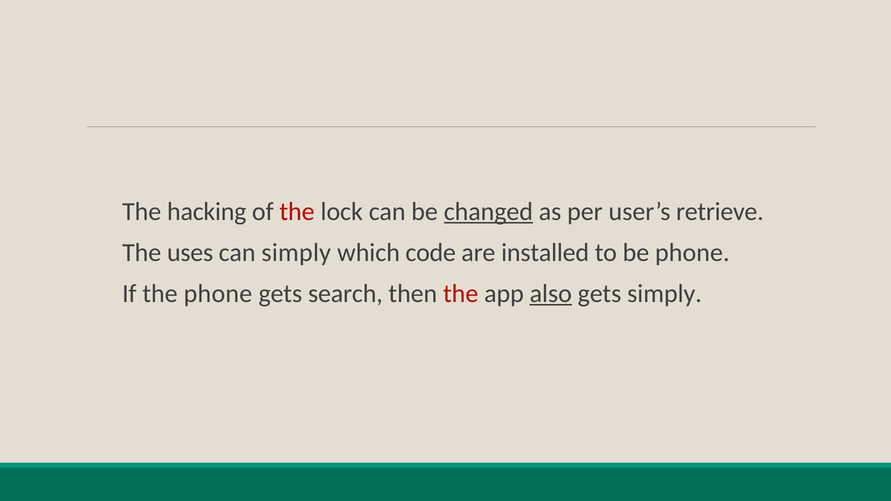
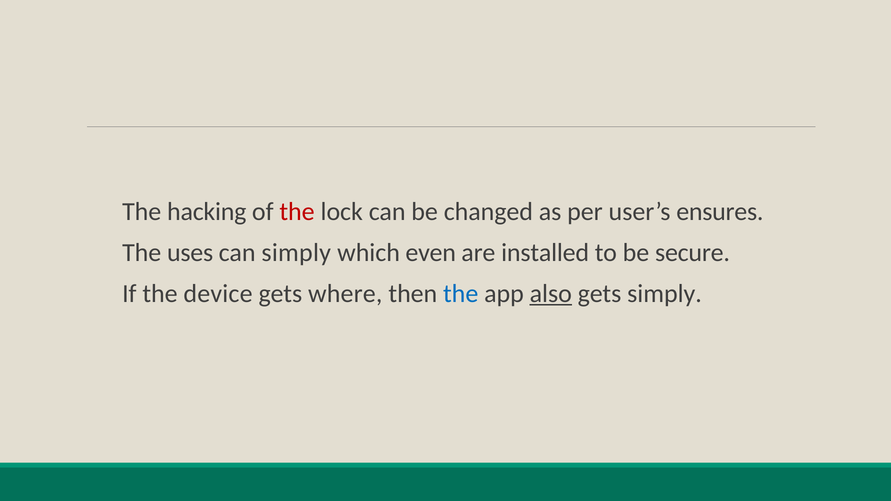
changed underline: present -> none
retrieve: retrieve -> ensures
code: code -> even
be phone: phone -> secure
the phone: phone -> device
search: search -> where
the at (461, 294) colour: red -> blue
